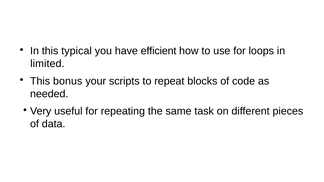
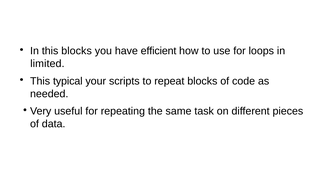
this typical: typical -> blocks
bonus: bonus -> typical
